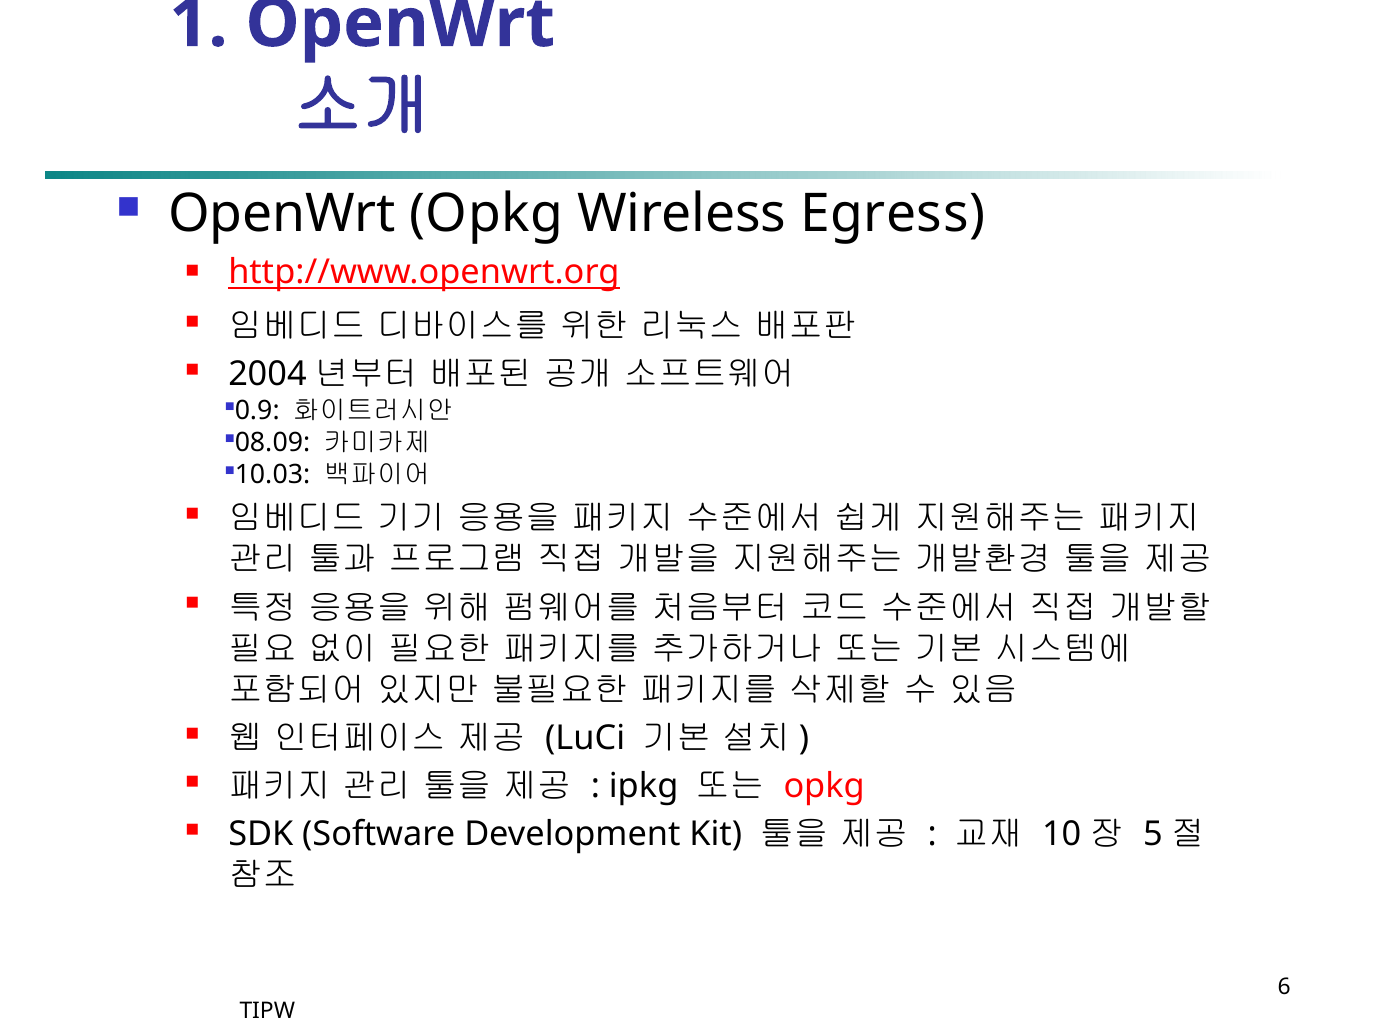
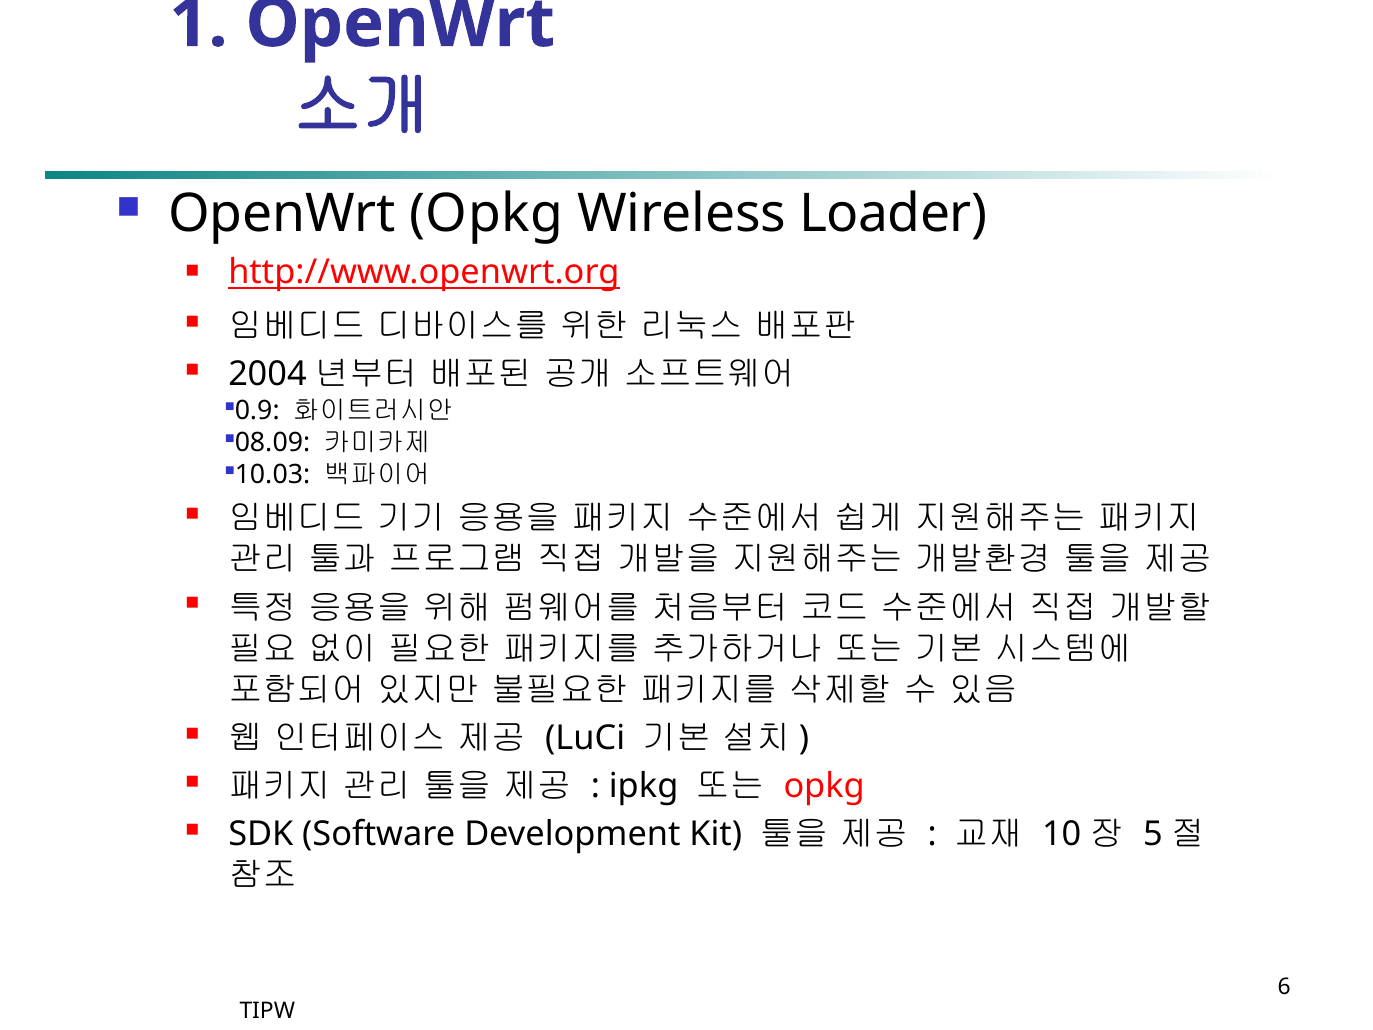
Egress: Egress -> Loader
